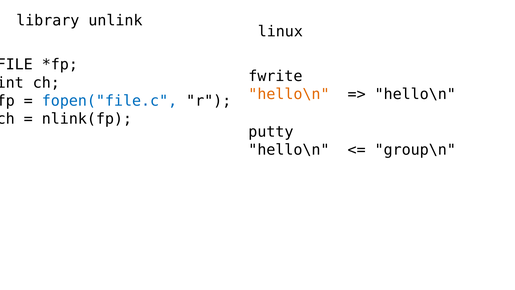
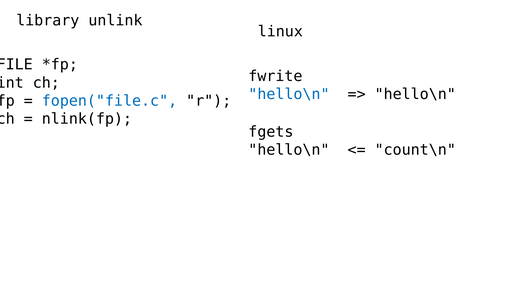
hello\n at (289, 94) colour: orange -> blue
putty: putty -> fgets
group\n: group\n -> count\n
